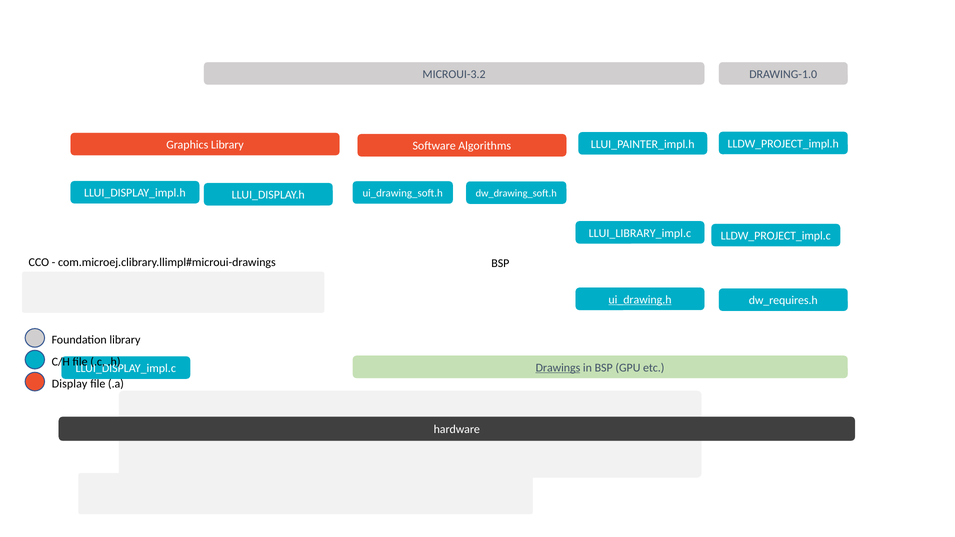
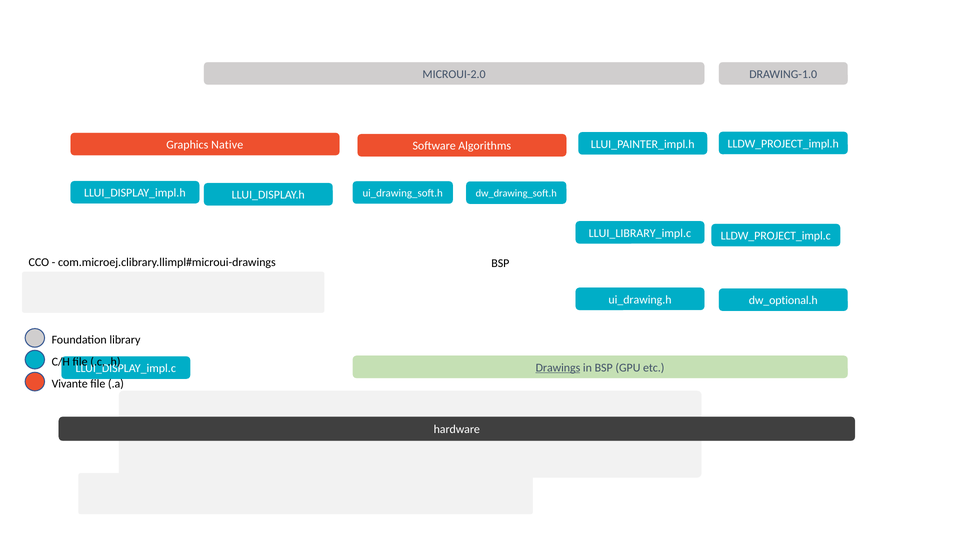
MICROUI-3.2: MICROUI-3.2 -> MICROUI-2.0
Graphics Library: Library -> Native
ui_drawing.h underline: present -> none
dw_requires.h: dw_requires.h -> dw_optional.h
Display: Display -> Vivante
